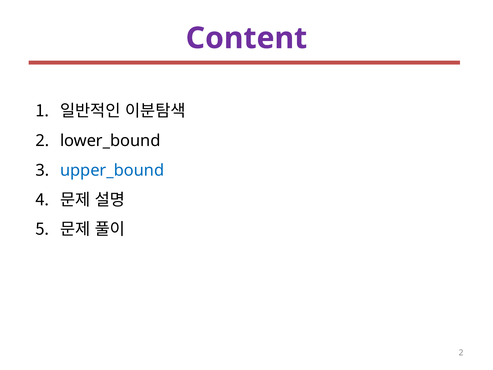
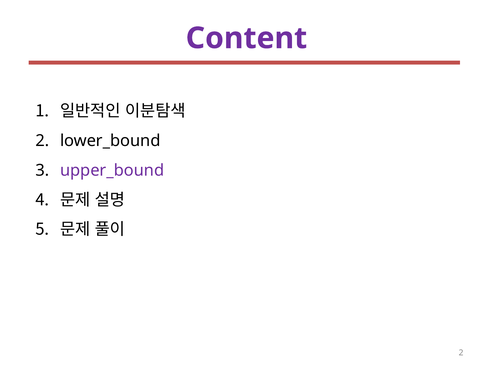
upper_bound colour: blue -> purple
